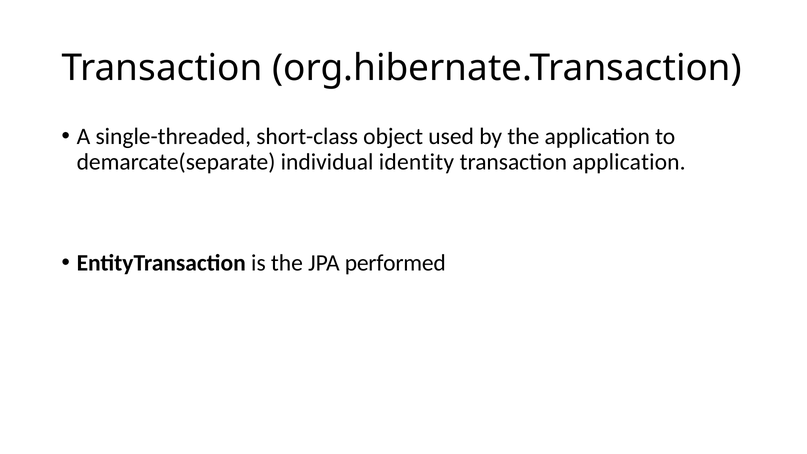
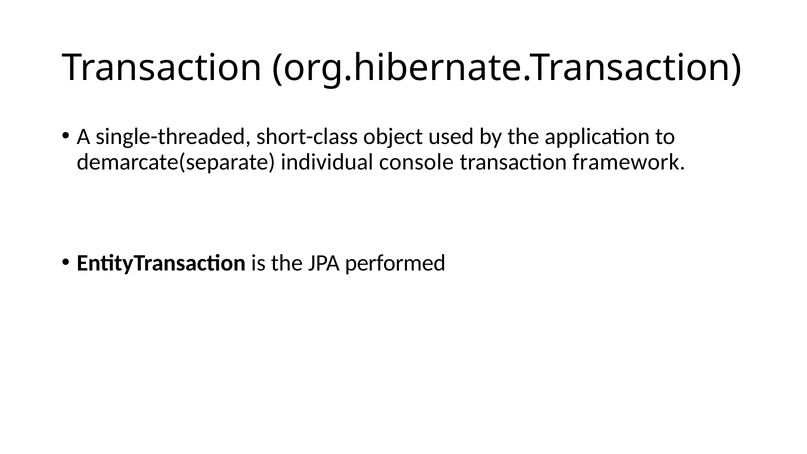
identity: identity -> console
transaction application: application -> framework
